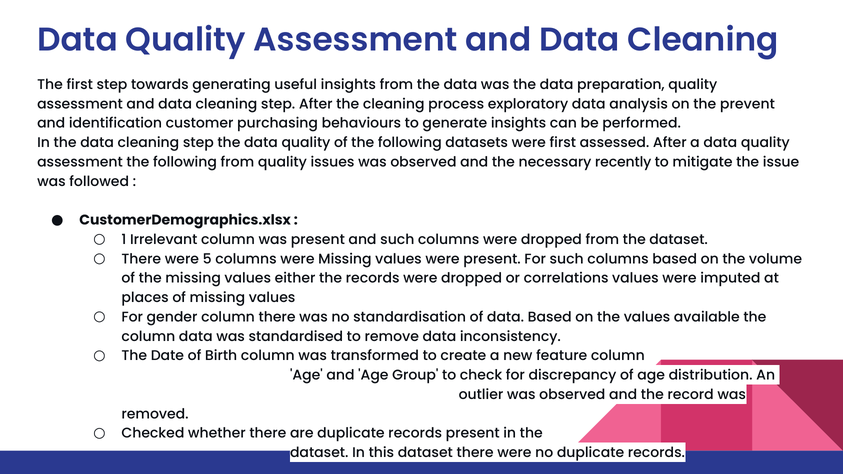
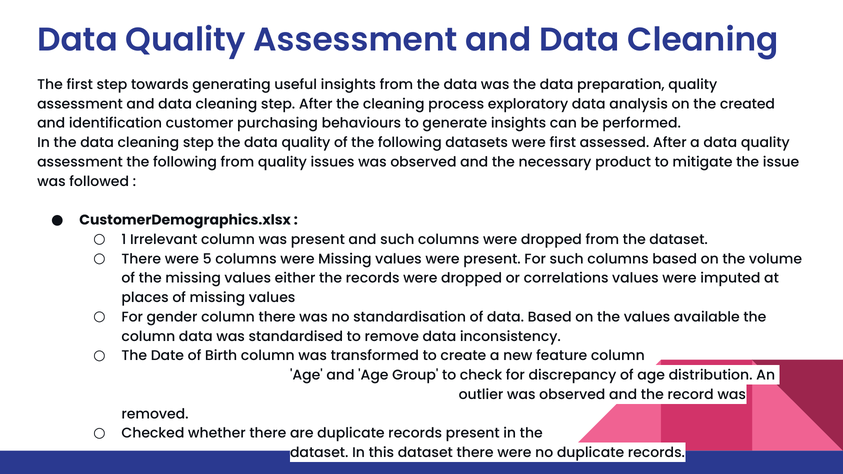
prevent: prevent -> created
recently: recently -> product
